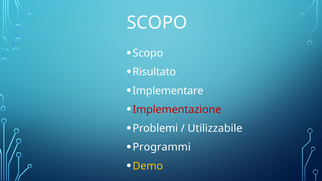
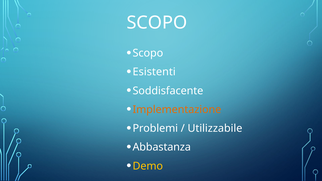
Risultato: Risultato -> Esistenti
Implementare: Implementare -> Soddisfacente
Implementazione colour: red -> orange
Programmi: Programmi -> Abbastanza
